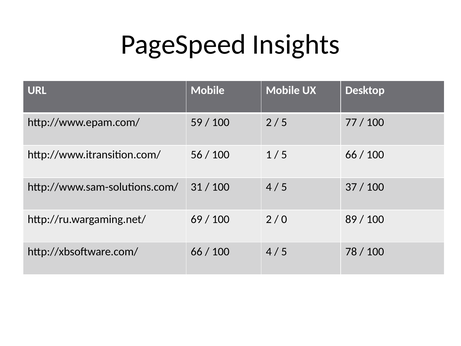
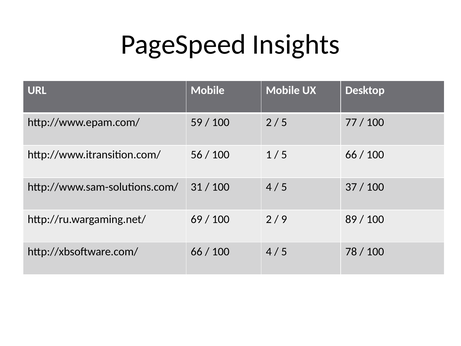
0: 0 -> 9
